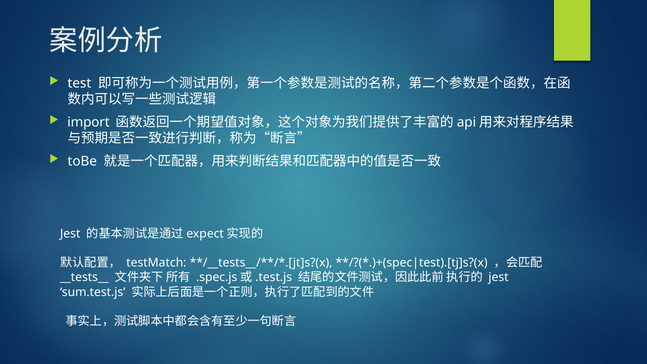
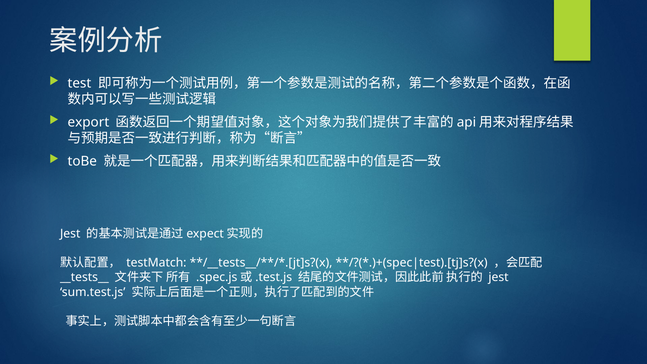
import: import -> export
